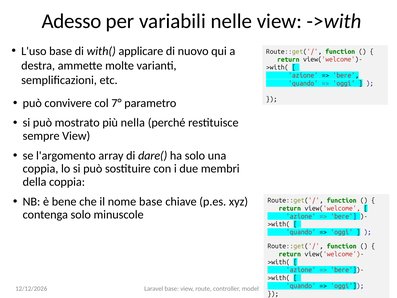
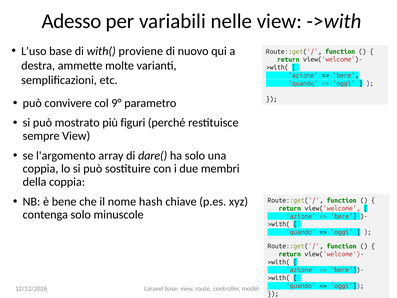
applicare: applicare -> proviene
7°: 7° -> 9°
nella: nella -> figuri
nome base: base -> hash
